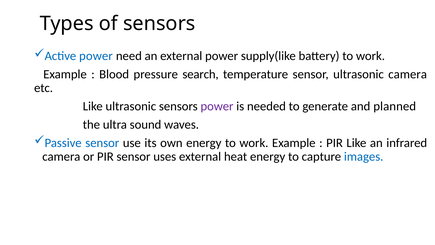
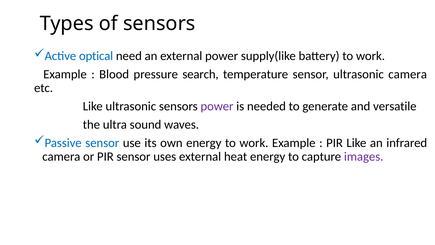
Active power: power -> optical
planned: planned -> versatile
images colour: blue -> purple
